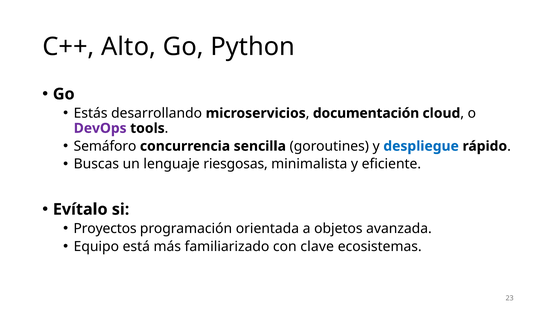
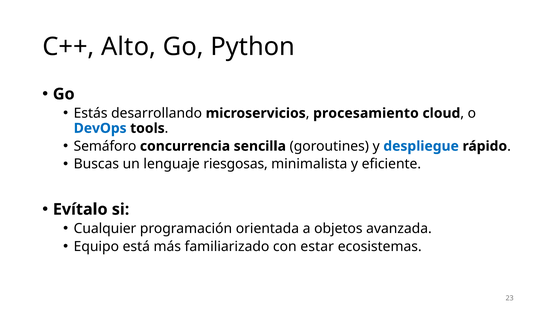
documentación: documentación -> procesamiento
DevOps colour: purple -> blue
Proyectos: Proyectos -> Cualquier
clave: clave -> estar
